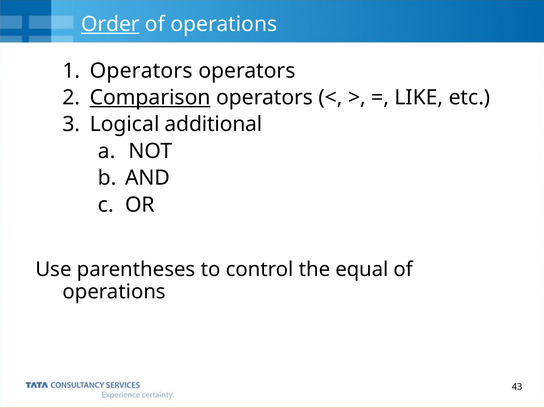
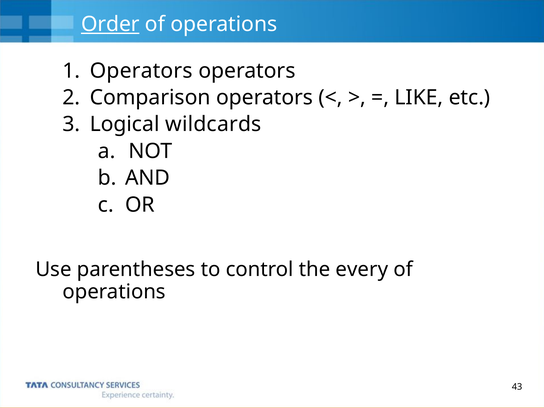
Comparison underline: present -> none
additional: additional -> wildcards
equal: equal -> every
